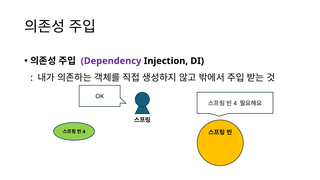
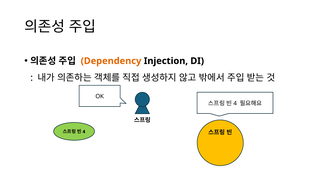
Dependency colour: purple -> orange
